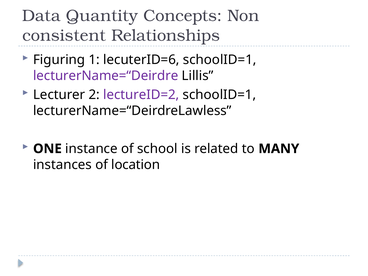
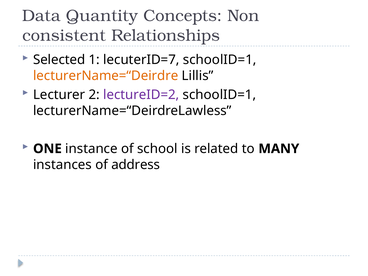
Figuring: Figuring -> Selected
lecuterID=6: lecuterID=6 -> lecuterID=7
lecturerName=“Deirdre colour: purple -> orange
location: location -> address
